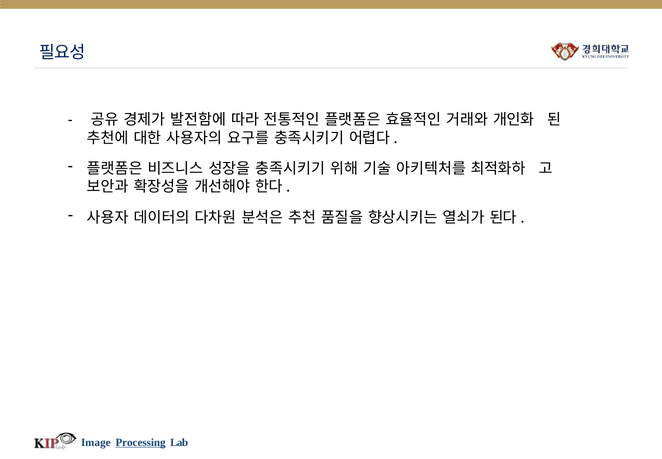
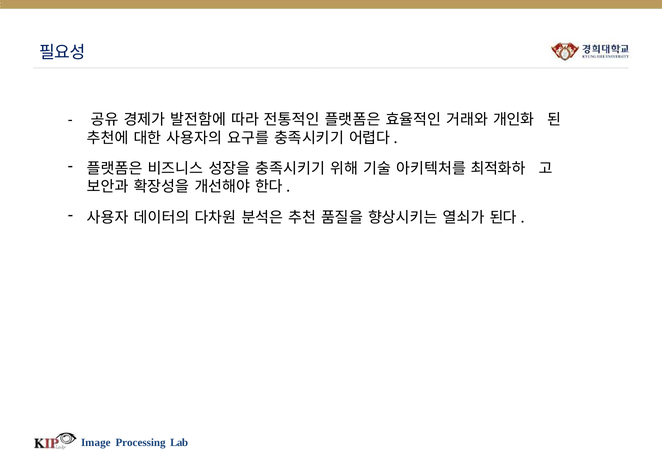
Processing underline: present -> none
